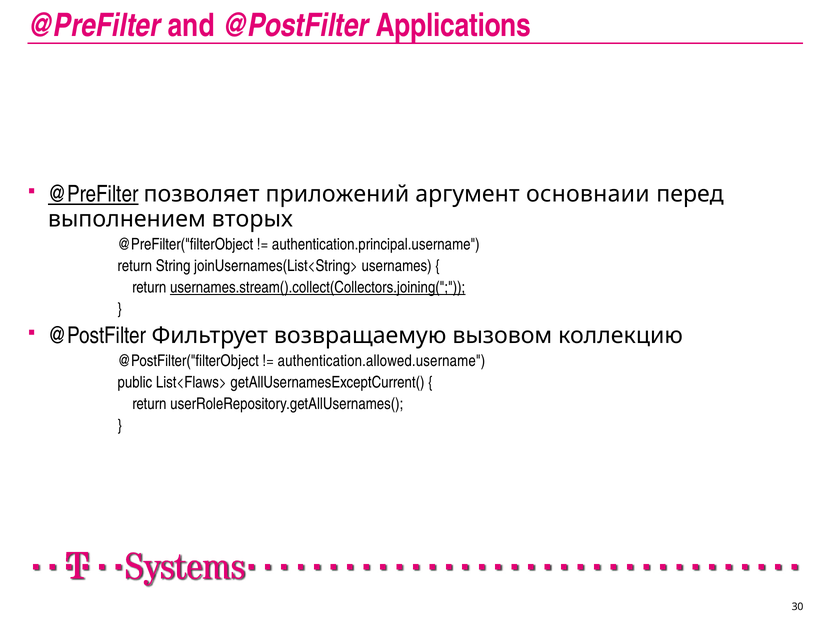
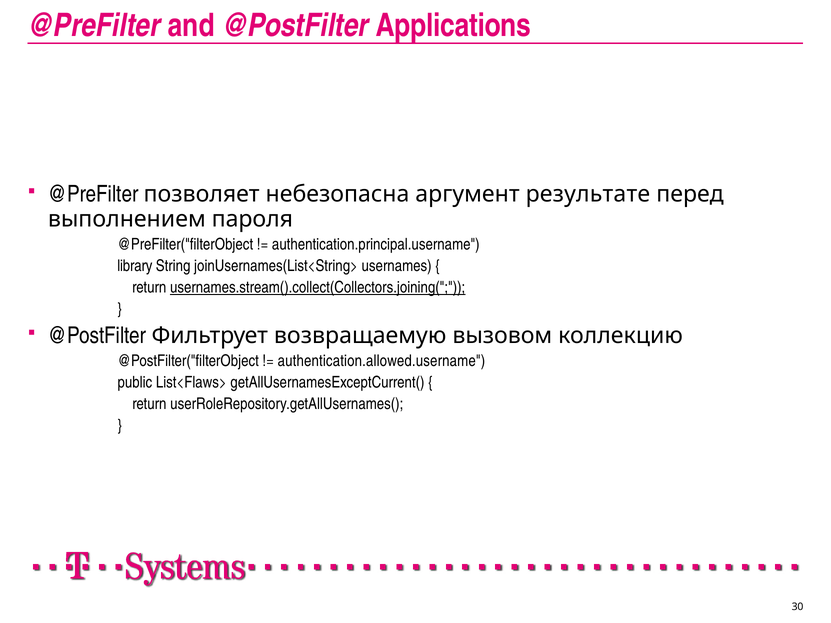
@PreFilter at (93, 194) underline: present -> none
приложений: приложений -> небезопасна
основнаии: основнаии -> результате
вторых: вторых -> пароля
return at (135, 266): return -> library
